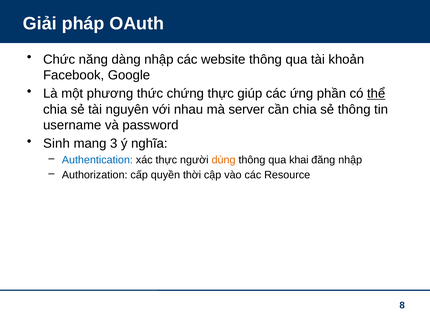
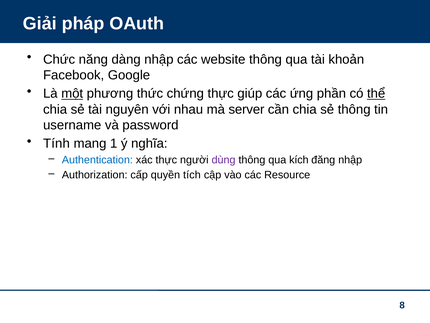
một underline: none -> present
Sinh: Sinh -> Tính
3: 3 -> 1
dùng colour: orange -> purple
khai: khai -> kích
thời: thời -> tích
